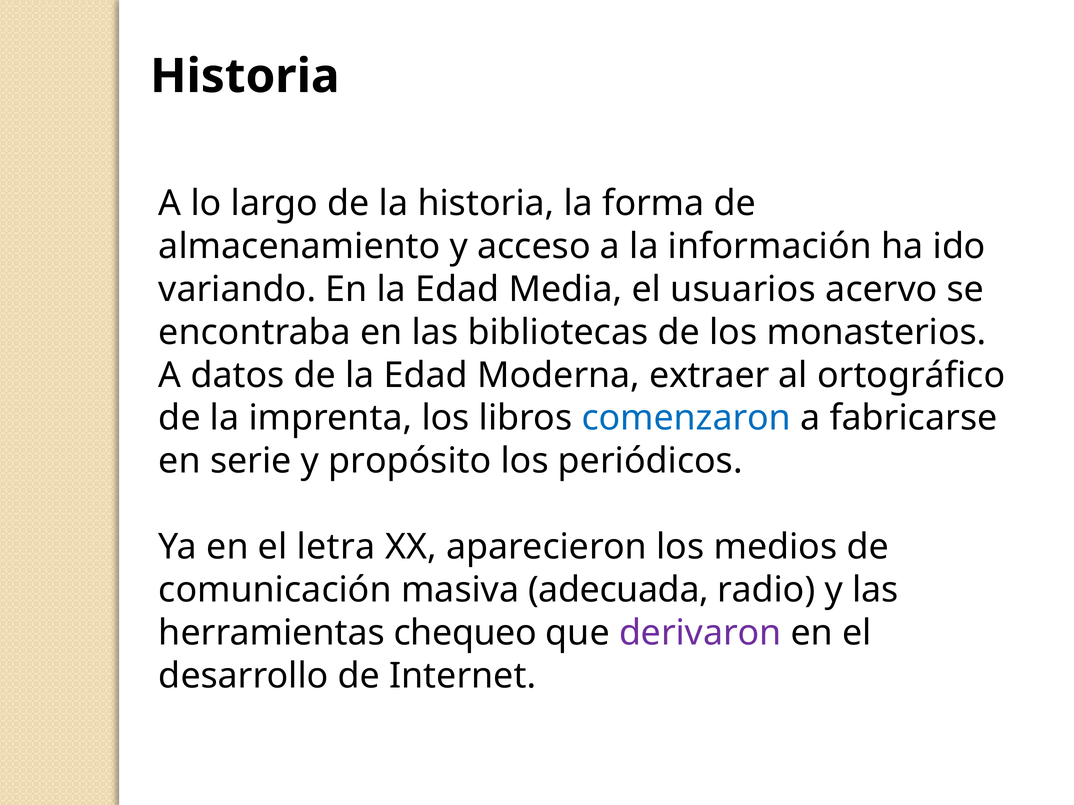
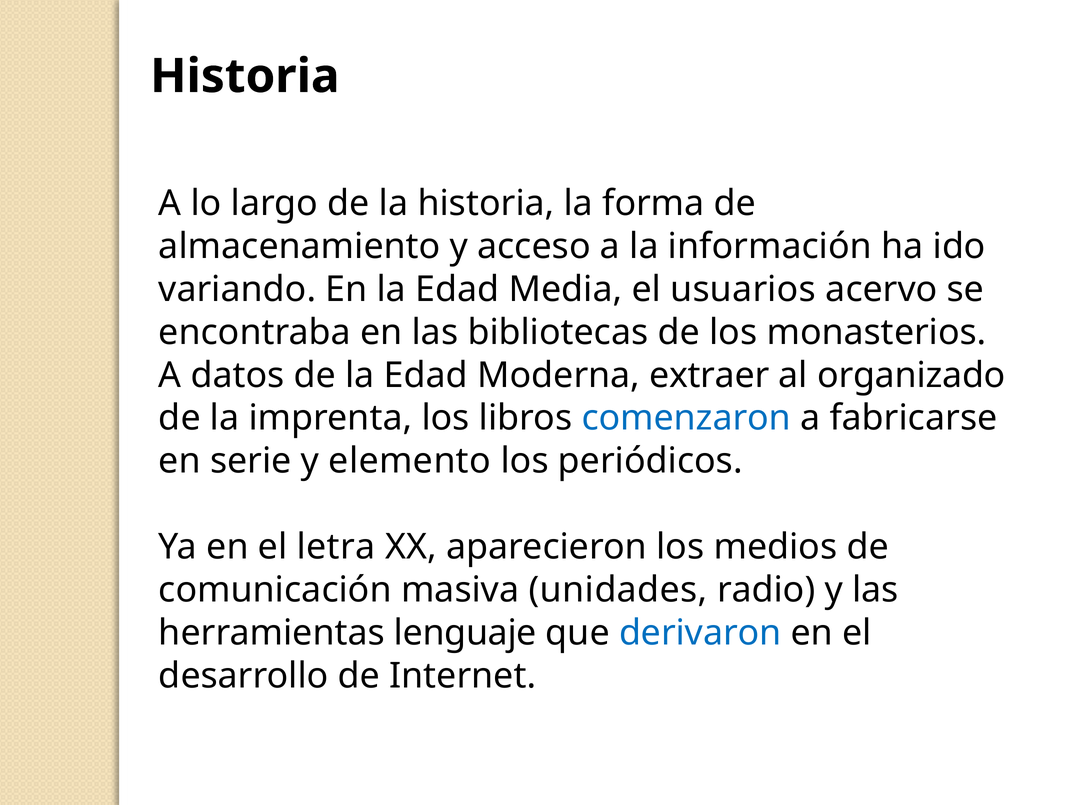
ortográfico: ortográfico -> organizado
propósito: propósito -> elemento
adecuada: adecuada -> unidades
chequeo: chequeo -> lenguaje
derivaron colour: purple -> blue
